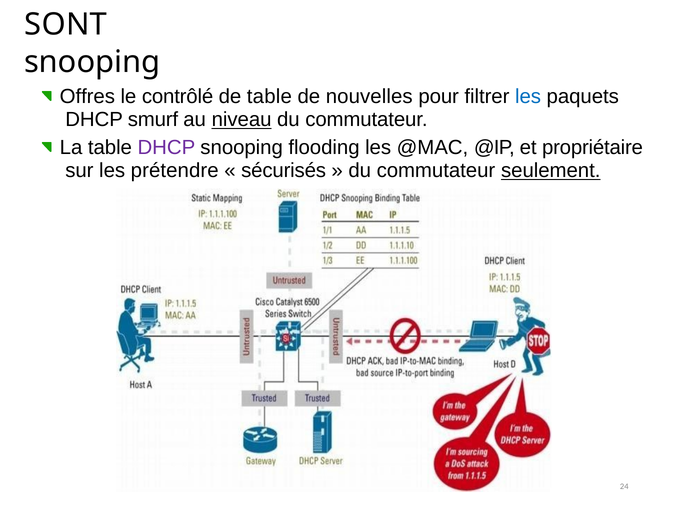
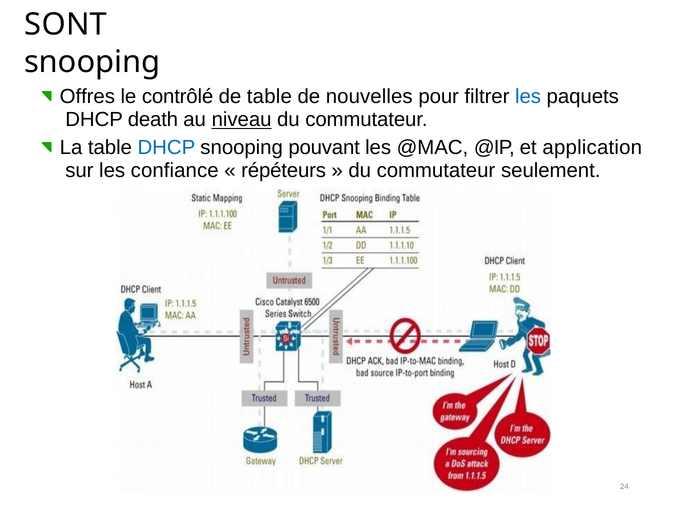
smurf: smurf -> death
DHCP at (166, 148) colour: purple -> blue
flooding: flooding -> pouvant
propriétaire: propriétaire -> application
prétendre: prétendre -> confiance
sécurisés: sécurisés -> répéteurs
seulement underline: present -> none
